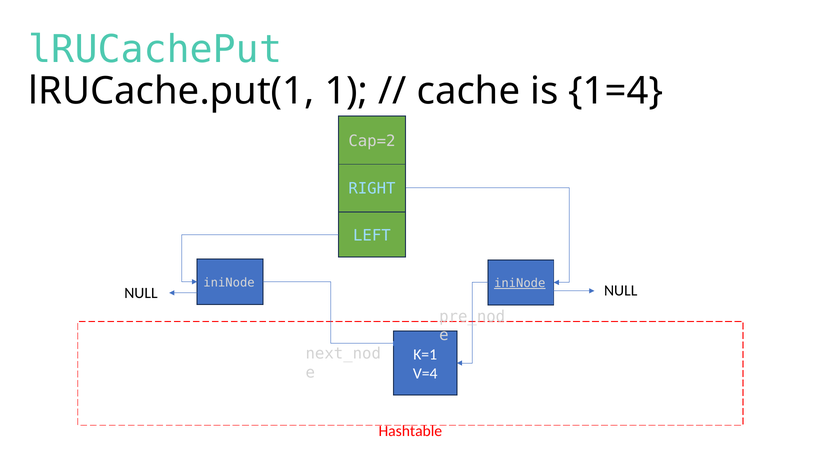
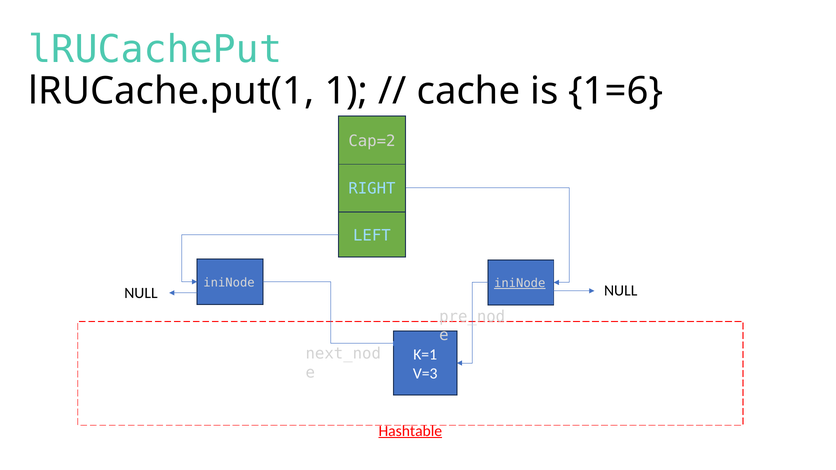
1=4: 1=4 -> 1=6
V=4: V=4 -> V=3
Hashtable underline: none -> present
